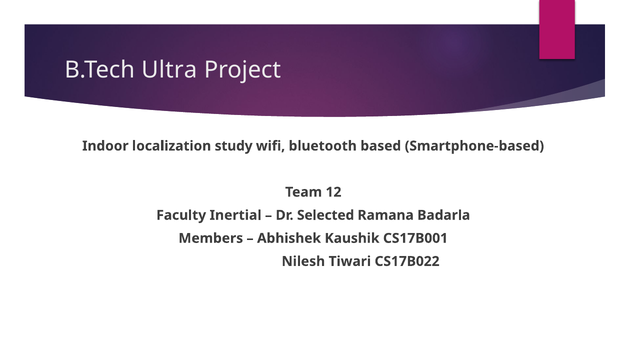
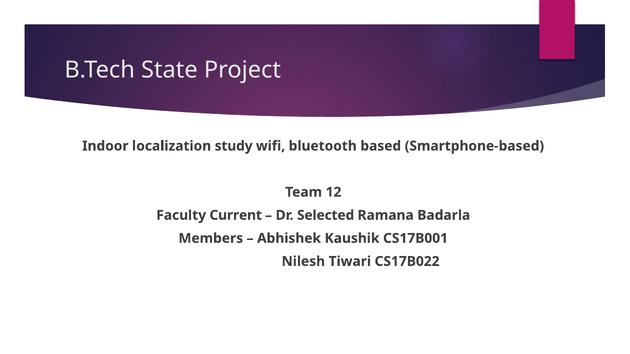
Ultra: Ultra -> State
Inertial: Inertial -> Current
